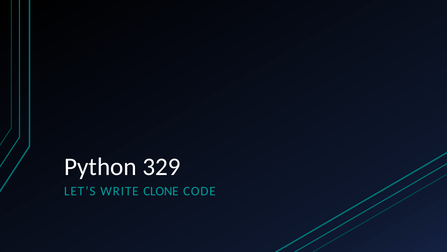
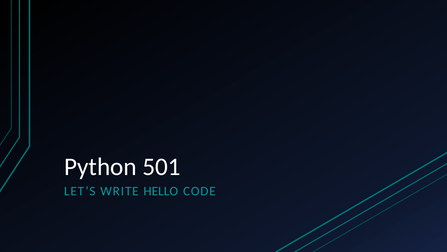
329: 329 -> 501
CLONE: CLONE -> HELLO
